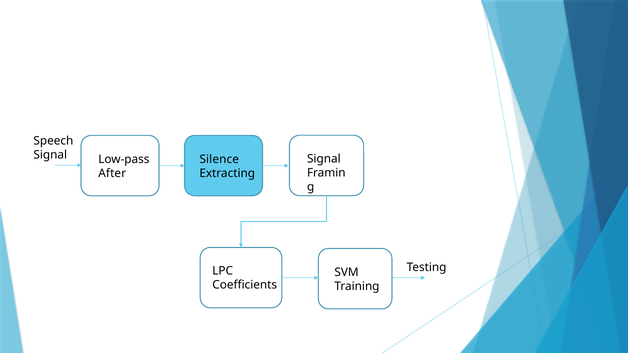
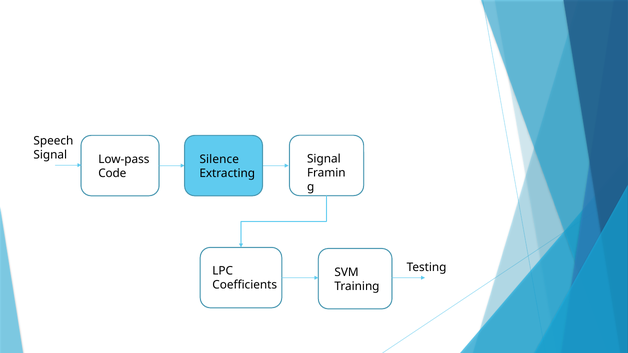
After: After -> Code
